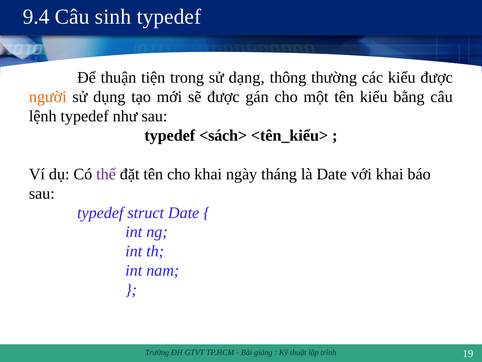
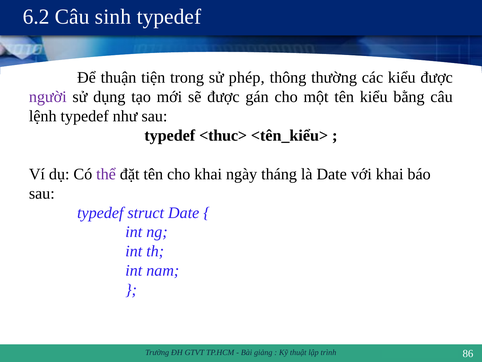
9.4: 9.4 -> 6.2
dạng: dạng -> phép
người colour: orange -> purple
<sách>: <sách> -> <thuc>
19: 19 -> 86
